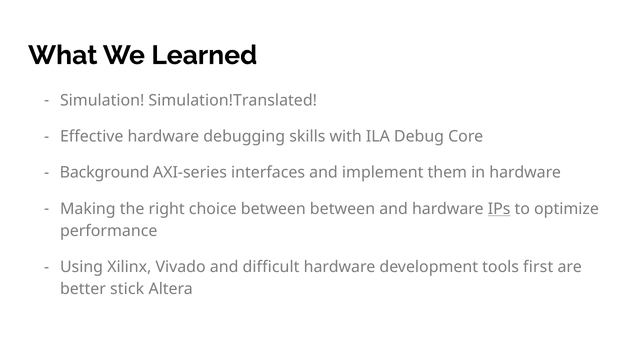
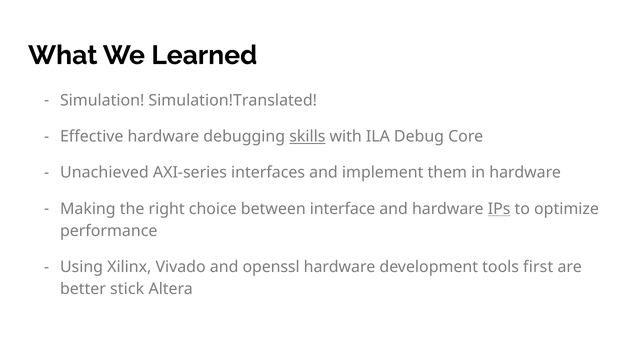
skills underline: none -> present
Background: Background -> Unachieved
between between: between -> interface
difficult: difficult -> openssl
